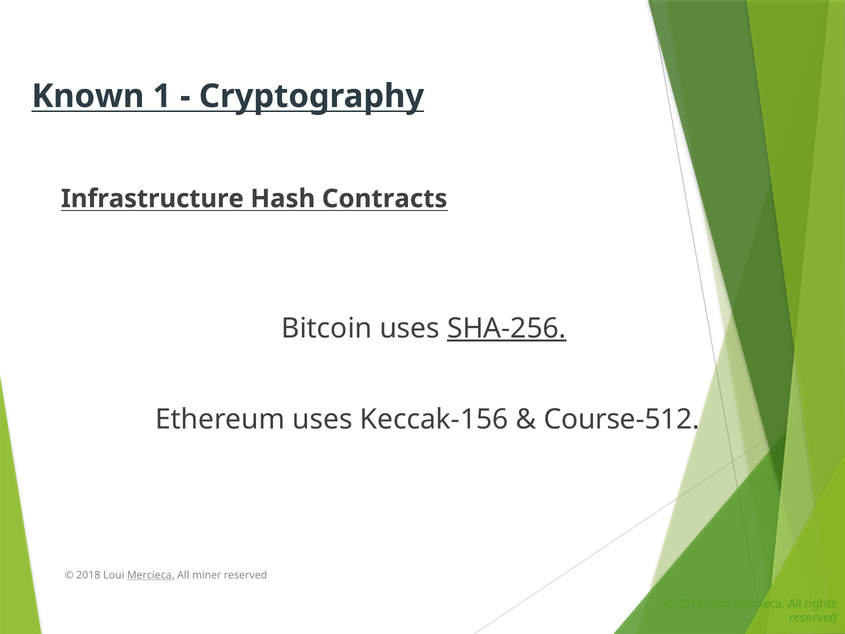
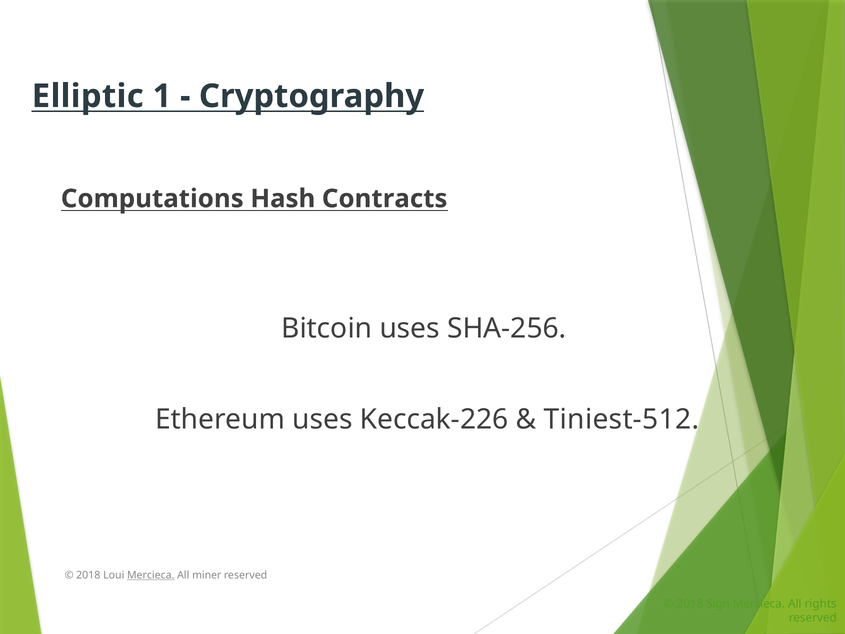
Known: Known -> Elliptic
Infrastructure: Infrastructure -> Computations
SHA-256 underline: present -> none
Keccak-156: Keccak-156 -> Keccak-226
Course-512: Course-512 -> Tiniest-512
